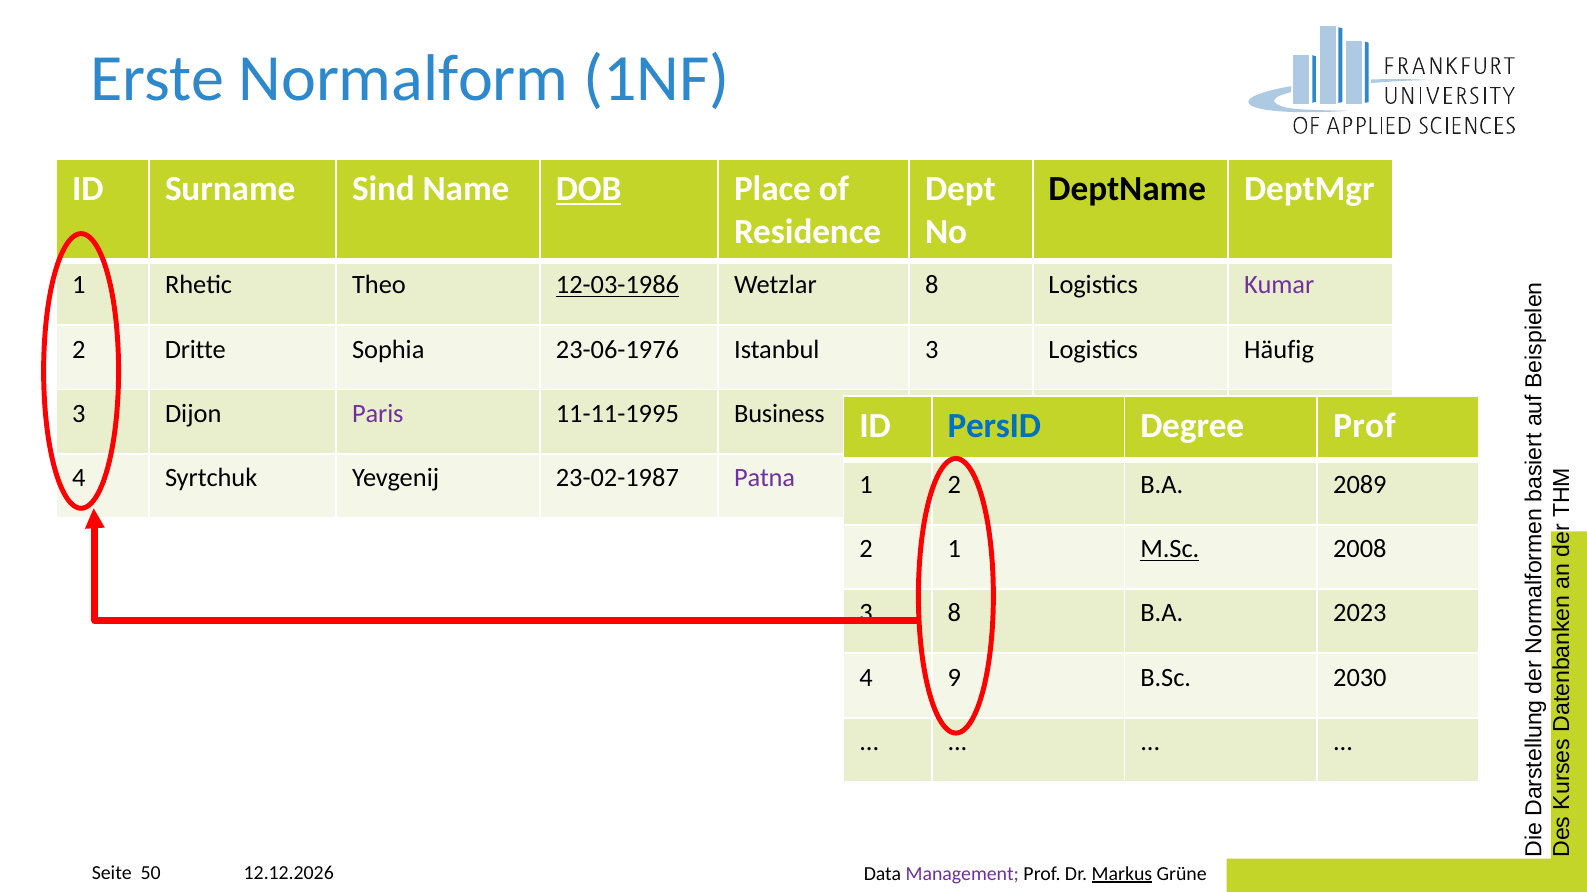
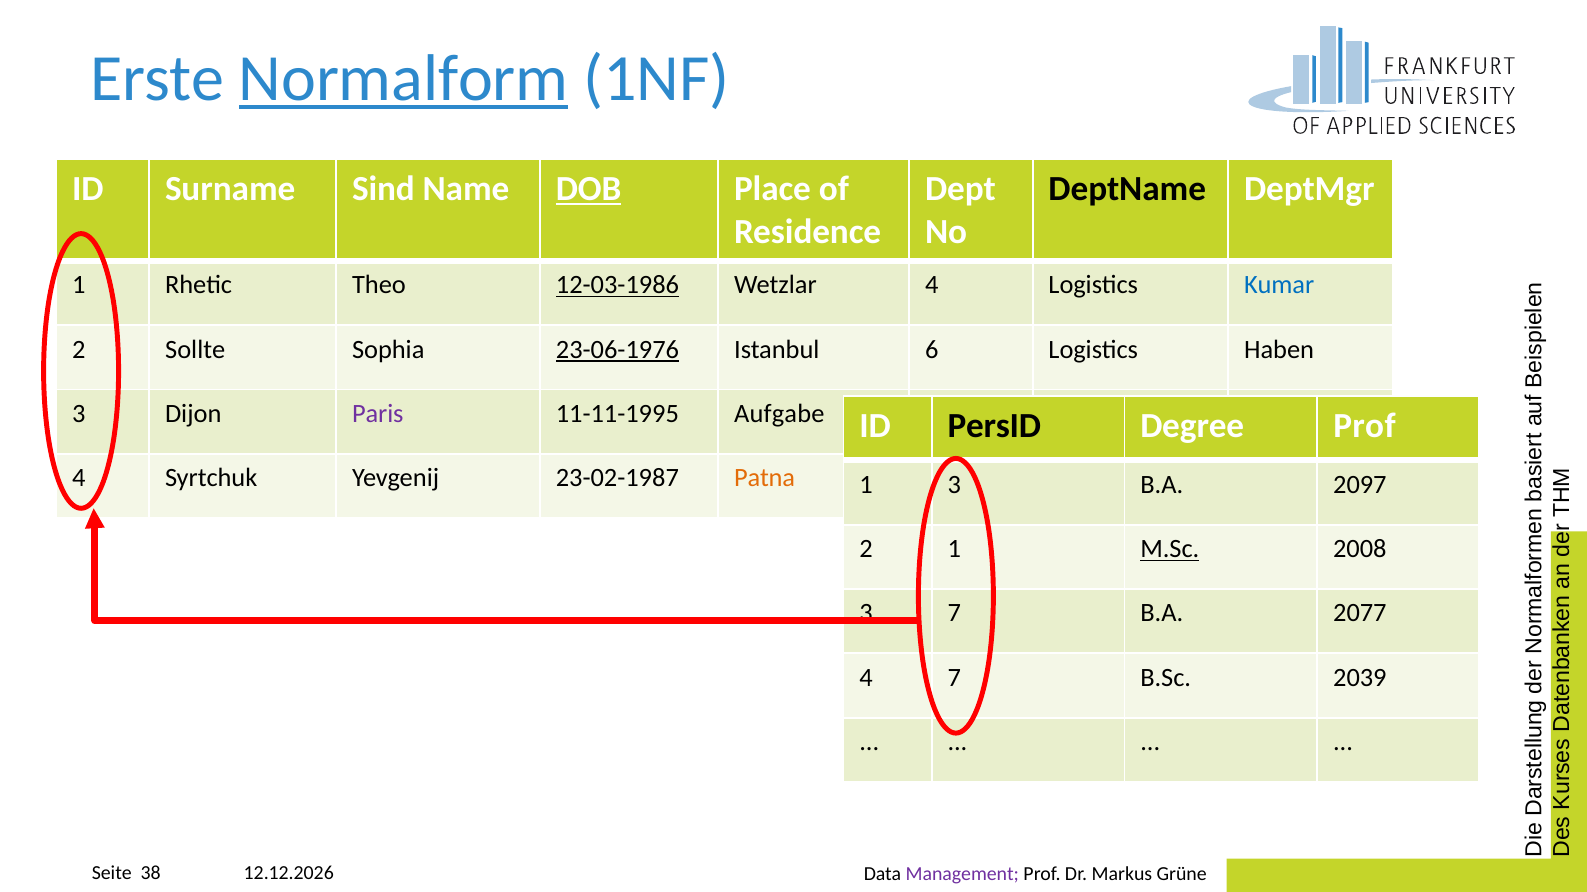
Normalform underline: none -> present
Wetzlar 8: 8 -> 4
Kumar at (1279, 285) colour: purple -> blue
Dritte: Dritte -> Sollte
23-06-1976 underline: none -> present
Istanbul 3: 3 -> 6
Häufig: Häufig -> Haben
Business: Business -> Aufgabe
PersID colour: blue -> black
Patna colour: purple -> orange
1 2: 2 -> 3
2089: 2089 -> 2097
8 at (954, 614): 8 -> 7
2023: 2023 -> 2077
4 9: 9 -> 7
2030: 2030 -> 2039
50: 50 -> 38
Markus underline: present -> none
